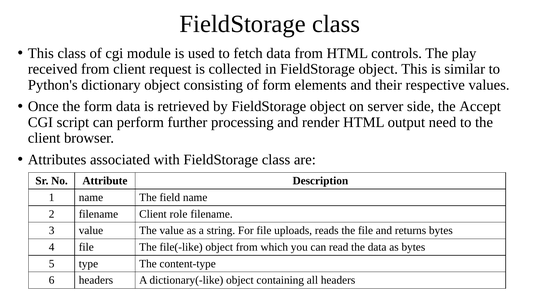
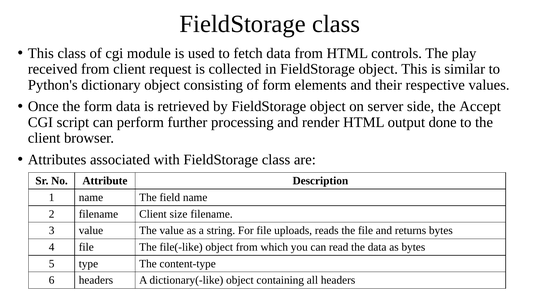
need: need -> done
role: role -> size
